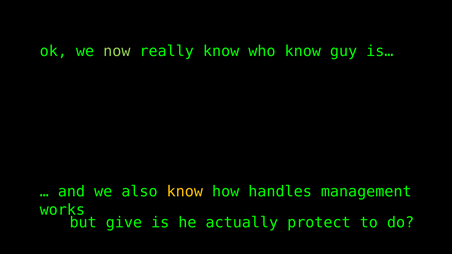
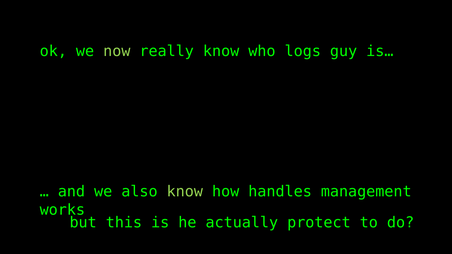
who know: know -> logs
know at (185, 192) colour: yellow -> light green
give: give -> this
